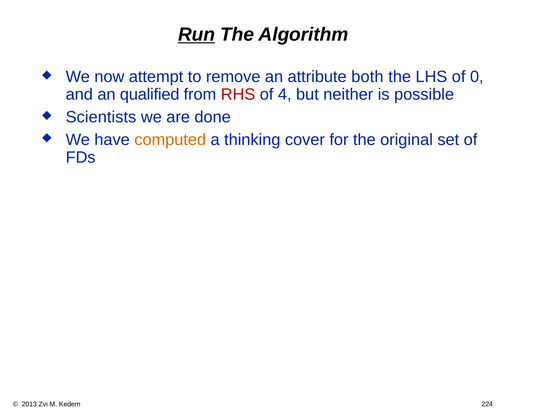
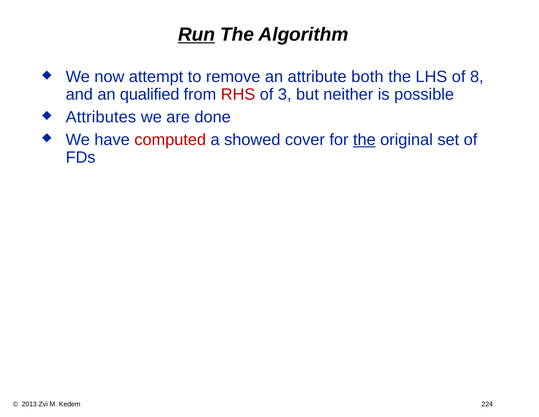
0: 0 -> 8
4: 4 -> 3
Scientists: Scientists -> Attributes
computed colour: orange -> red
thinking: thinking -> showed
the at (364, 139) underline: none -> present
